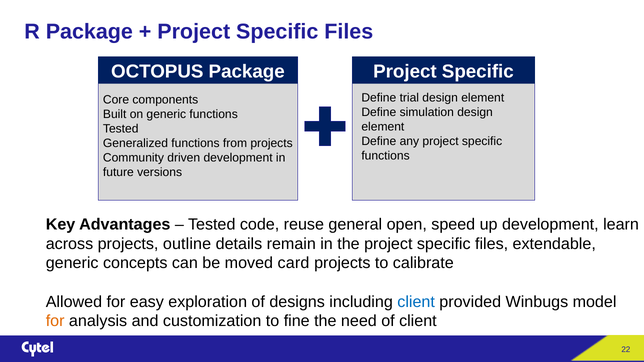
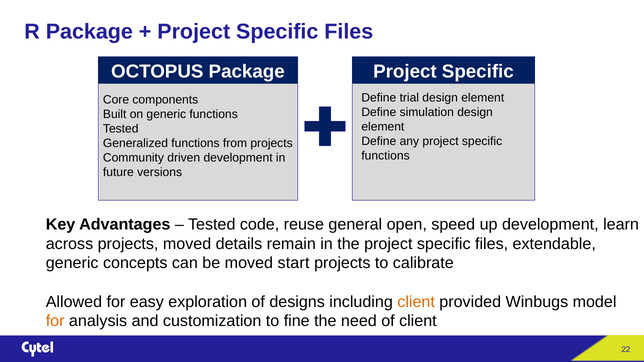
projects outline: outline -> moved
card: card -> start
client at (416, 302) colour: blue -> orange
